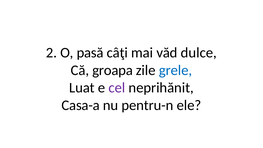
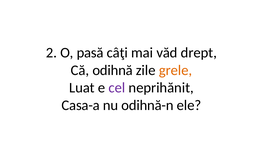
dulce: dulce -> drept
groapa: groapa -> odihnă
grele colour: blue -> orange
pentru-n: pentru-n -> odihnă-n
